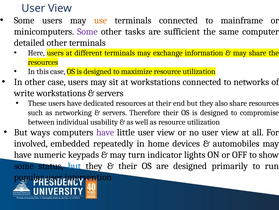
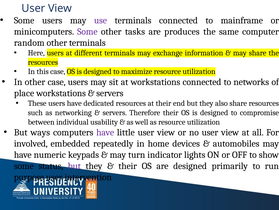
use colour: orange -> purple
sufficient: sufficient -> produces
detailed: detailed -> random
write: write -> place
but at (74, 165) colour: blue -> purple
popular: popular -> purpose
